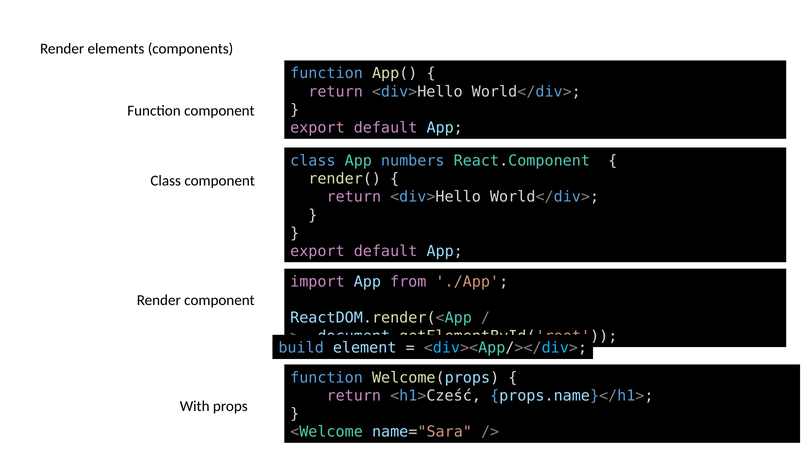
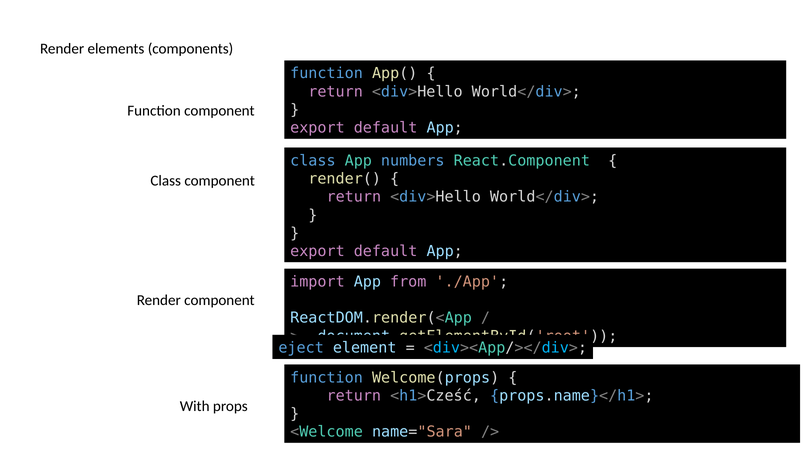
build: build -> eject
